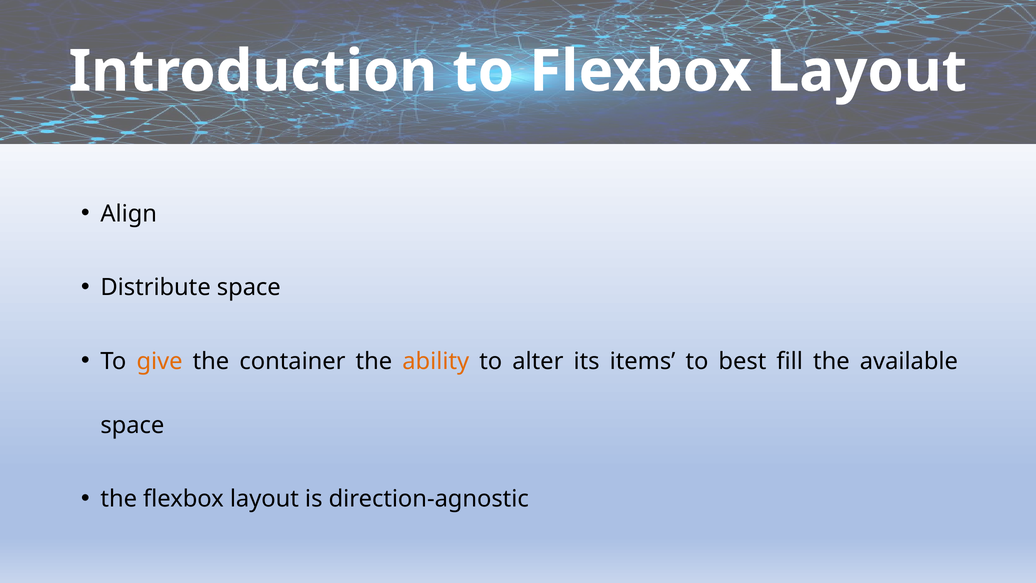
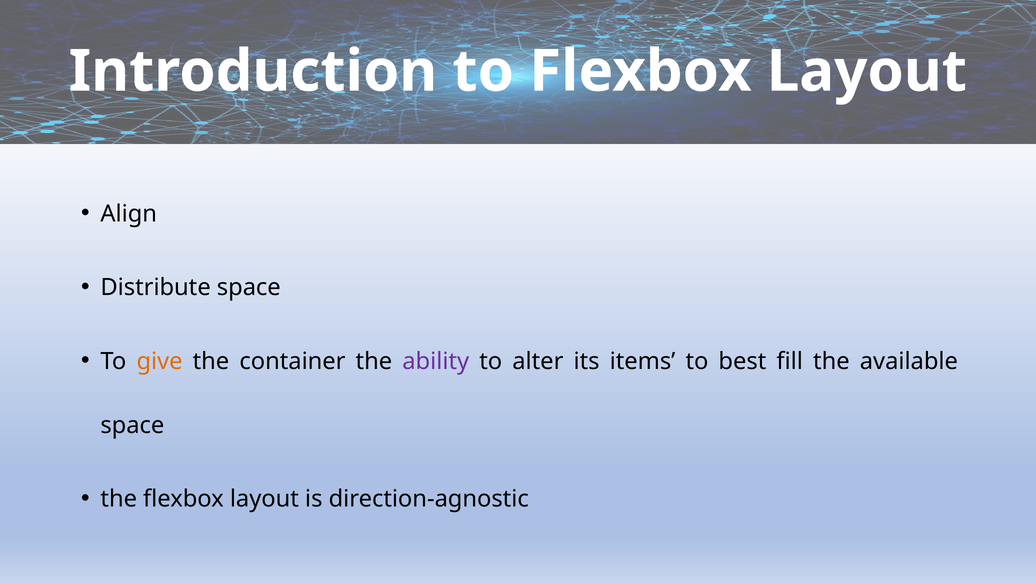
ability colour: orange -> purple
